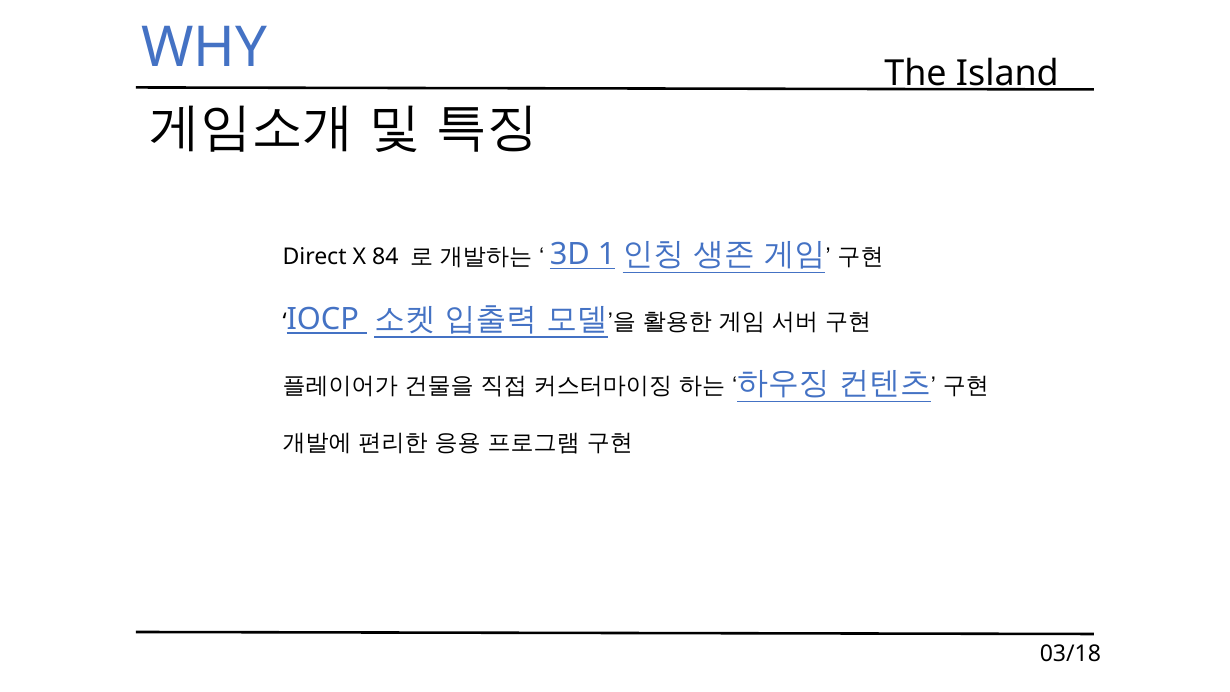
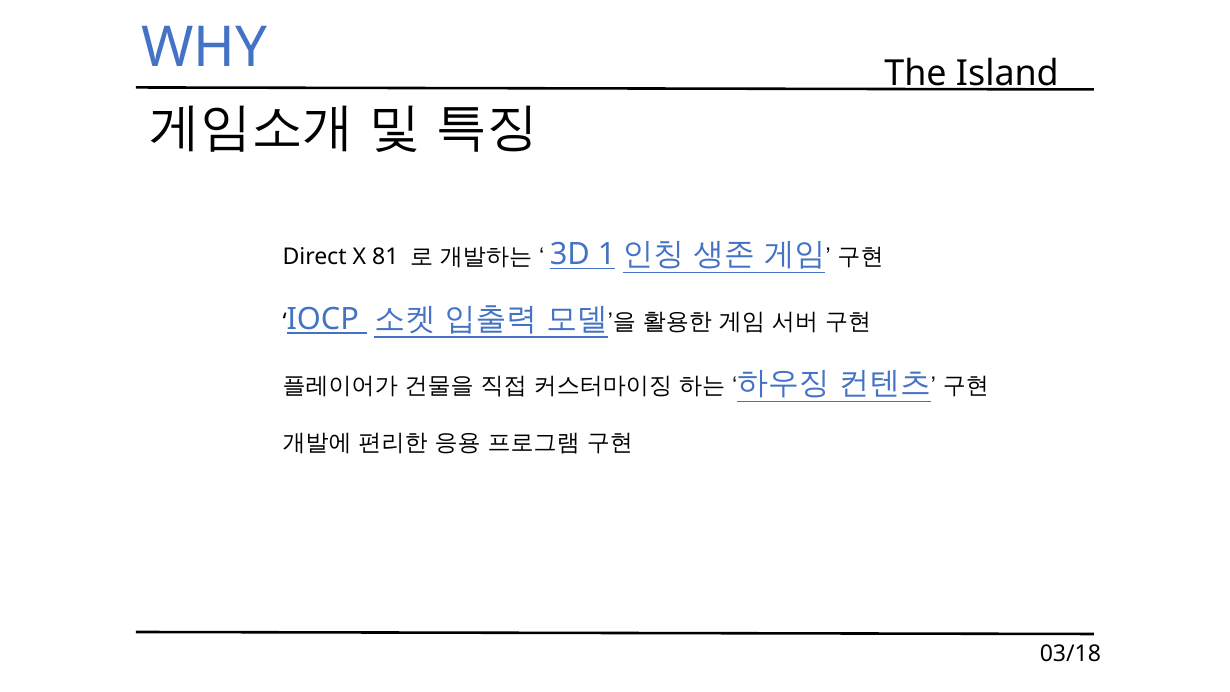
84: 84 -> 81
